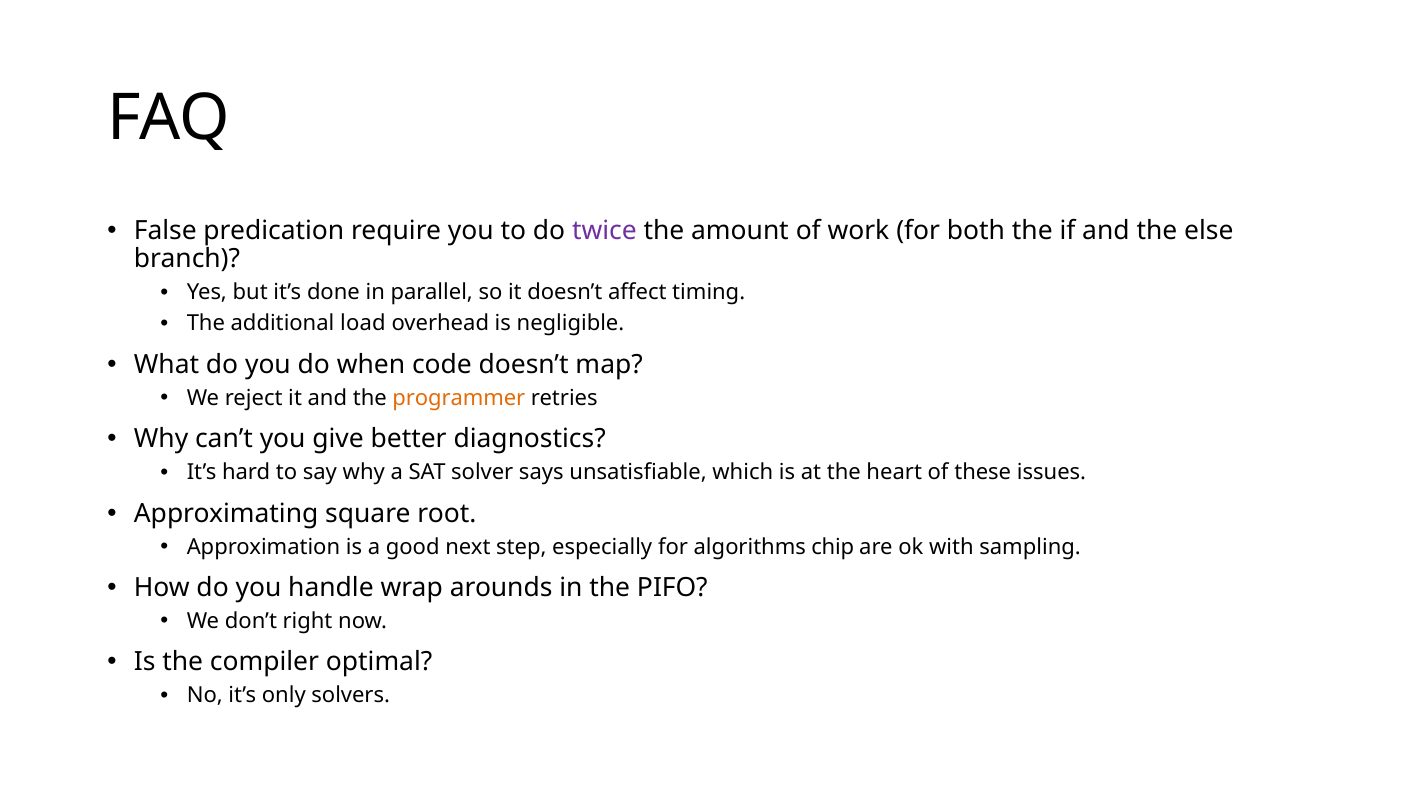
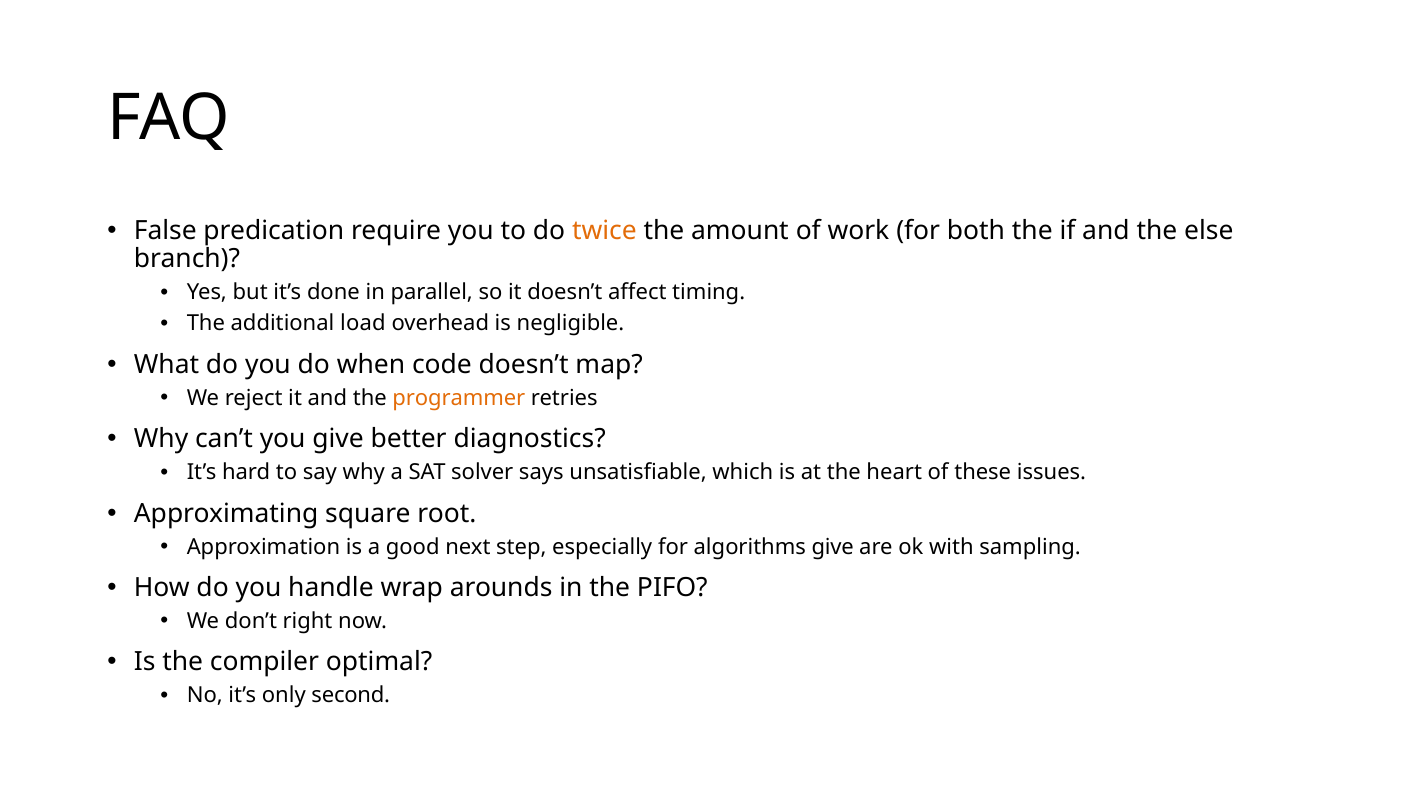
twice colour: purple -> orange
algorithms chip: chip -> give
solvers: solvers -> second
